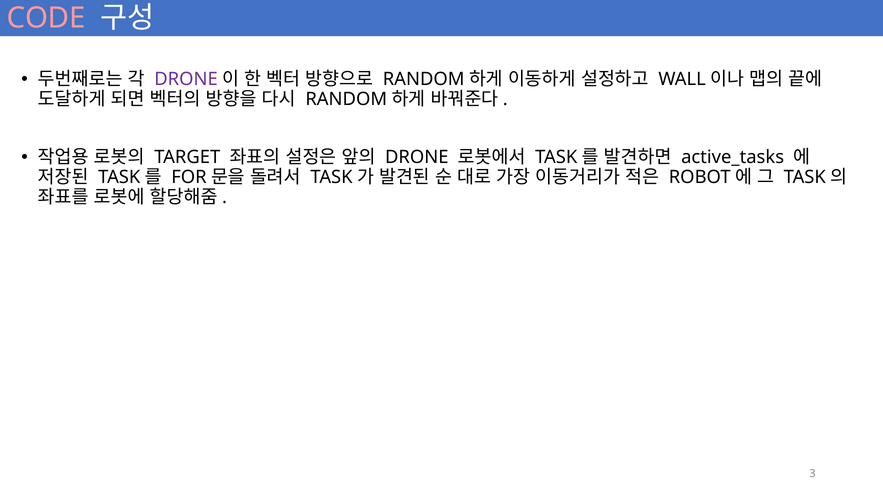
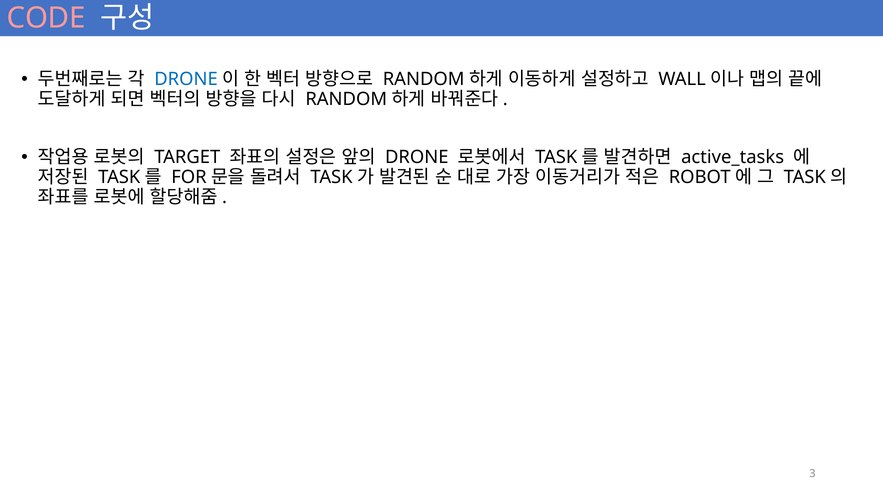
DRONE at (186, 79) colour: purple -> blue
